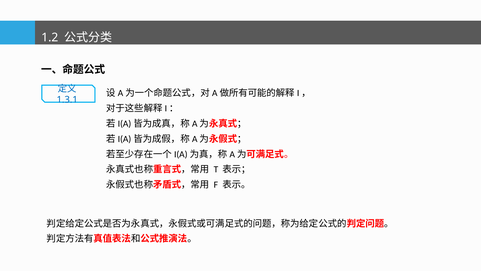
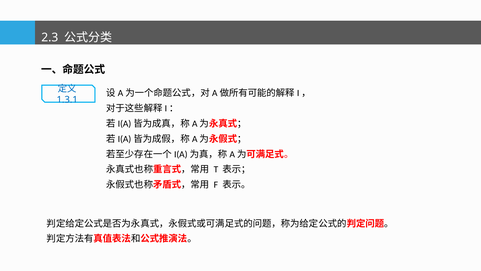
1.2: 1.2 -> 2.3
